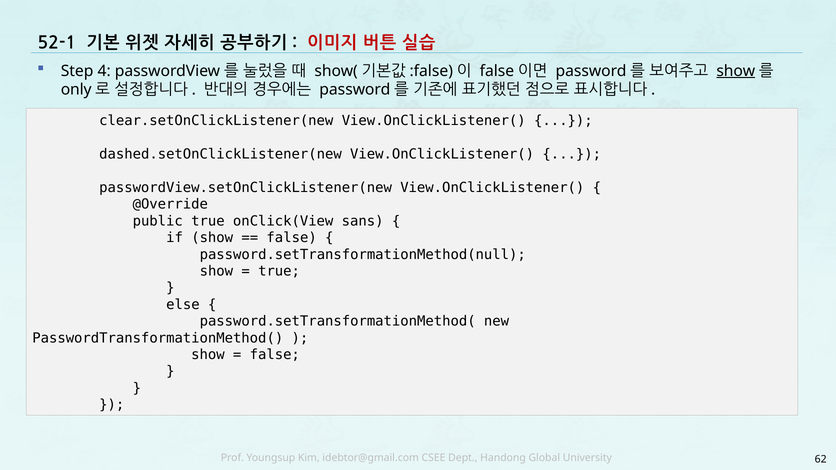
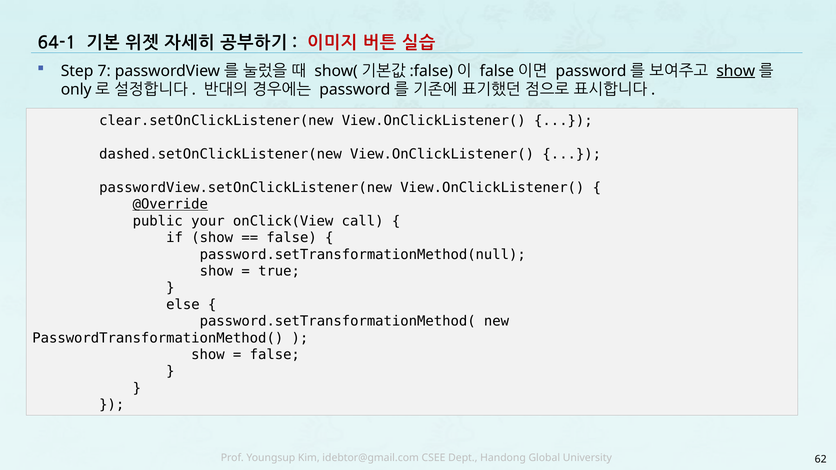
52-1: 52-1 -> 64-1
4: 4 -> 7
@Override underline: none -> present
public true: true -> your
sans: sans -> call
